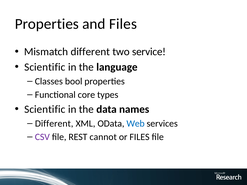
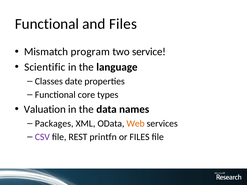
Properties at (47, 24): Properties -> Functional
Mismatch different: different -> program
bool: bool -> date
Scientific at (45, 109): Scientific -> Valuation
Different at (54, 124): Different -> Packages
Web colour: blue -> orange
cannot: cannot -> printfn
